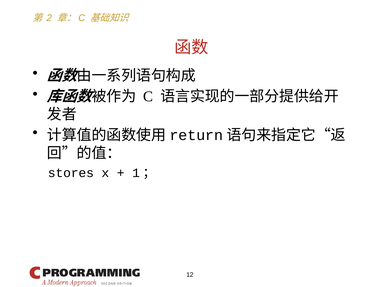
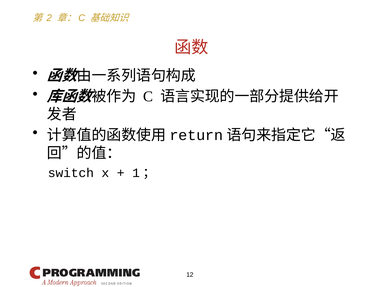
stores: stores -> switch
